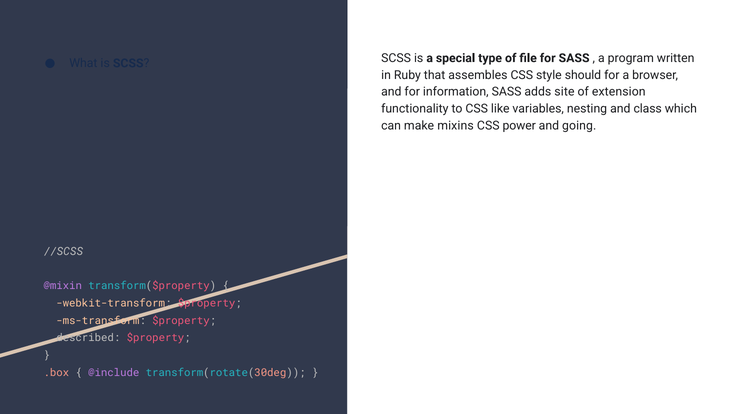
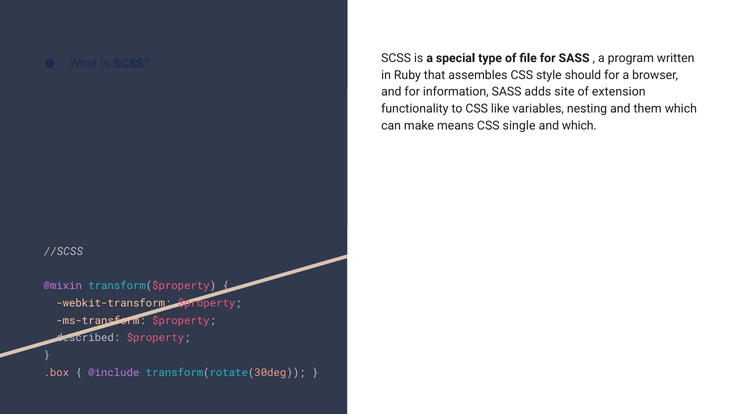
class: class -> them
mixins: mixins -> means
power: power -> single
and going: going -> which
